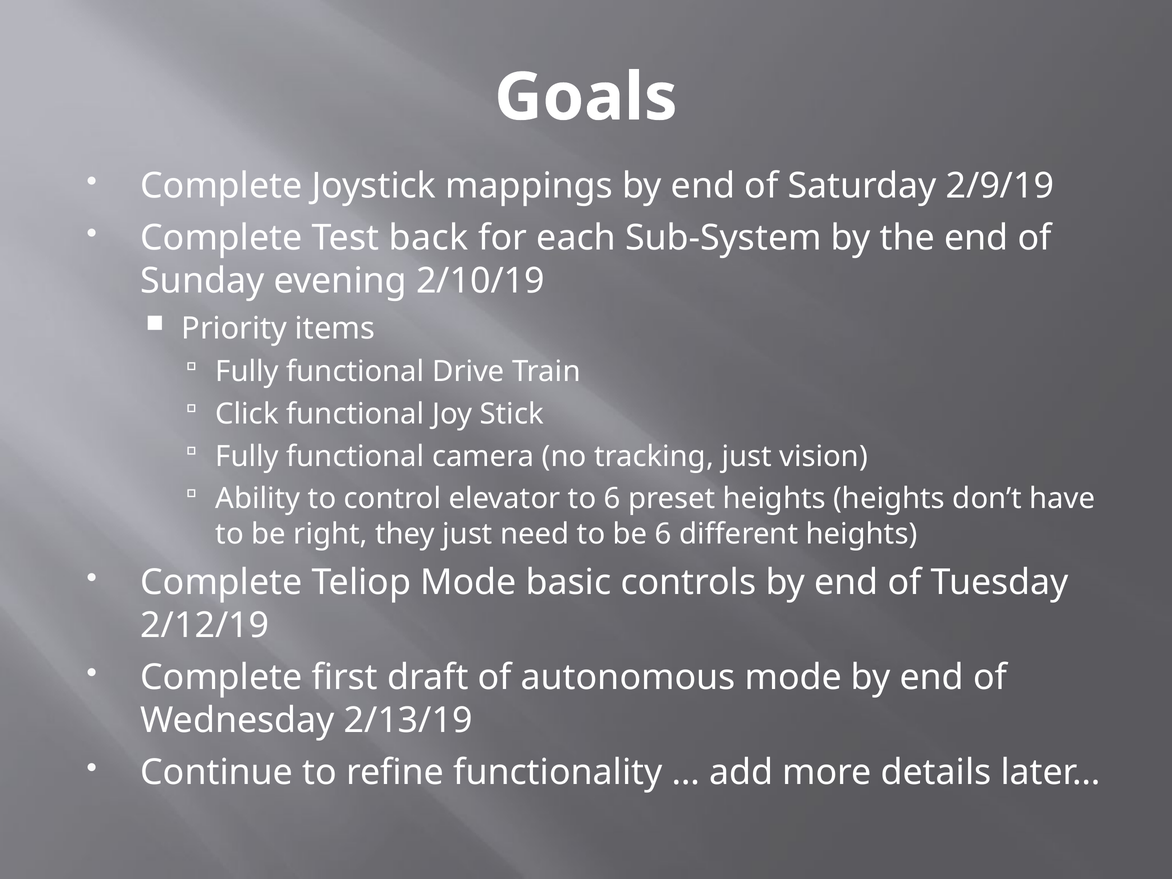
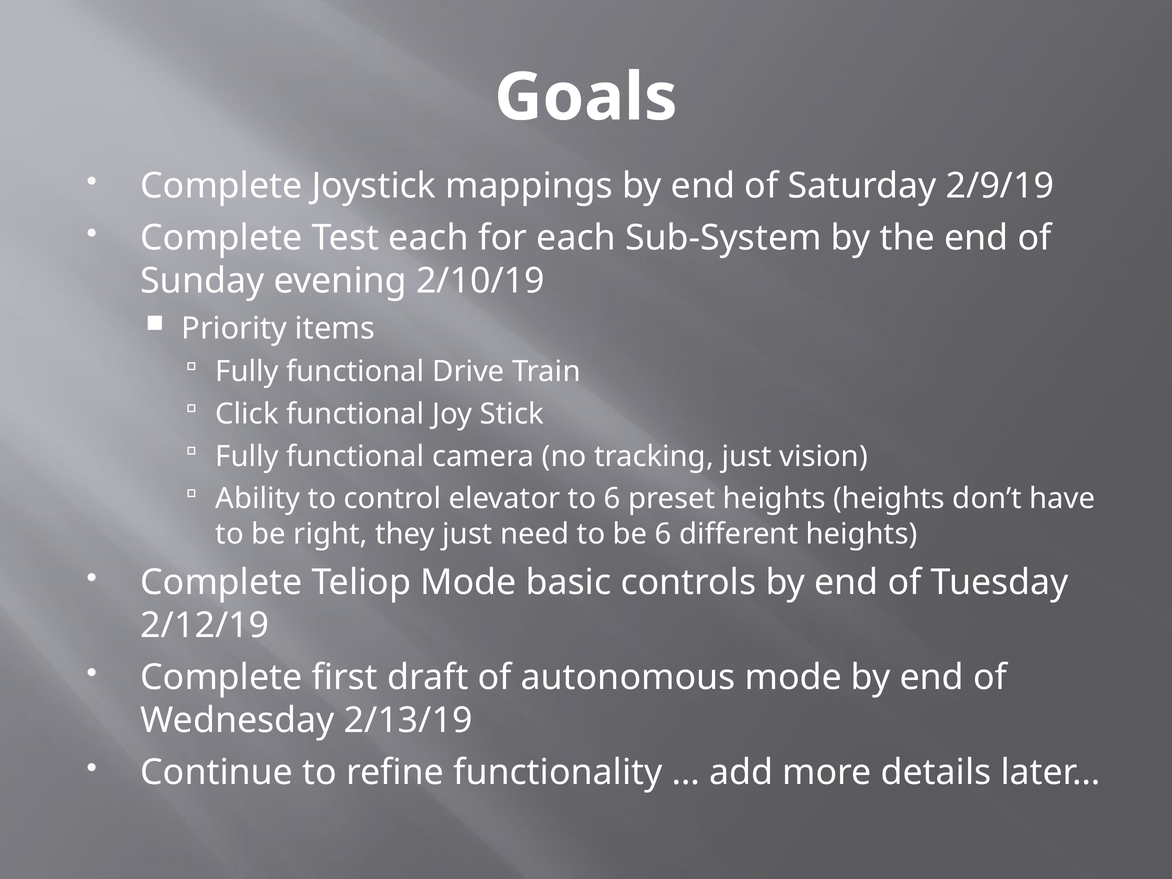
Test back: back -> each
